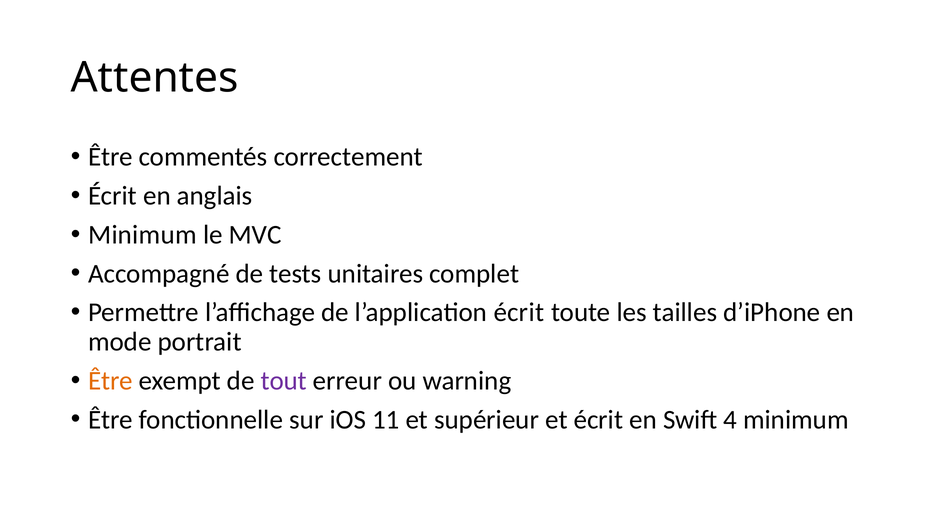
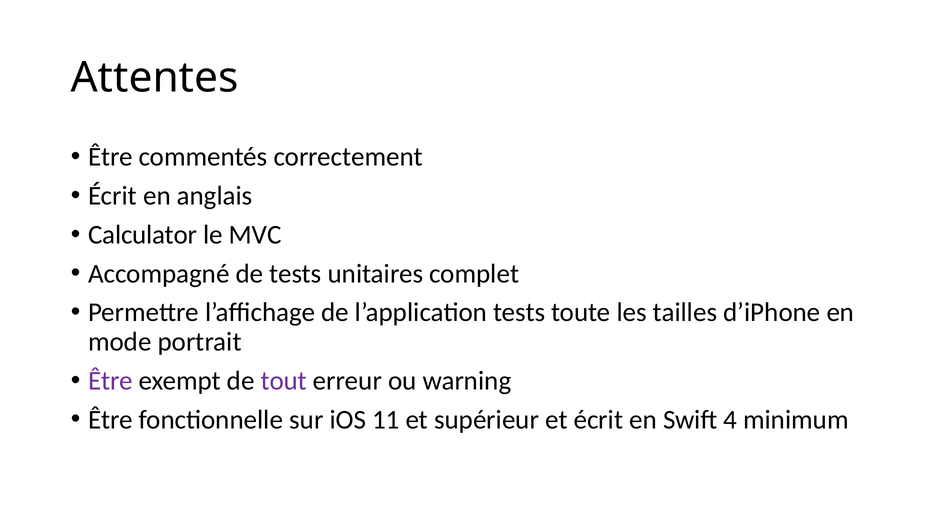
Minimum at (142, 235): Minimum -> Calculator
l’application écrit: écrit -> tests
Être at (110, 381) colour: orange -> purple
